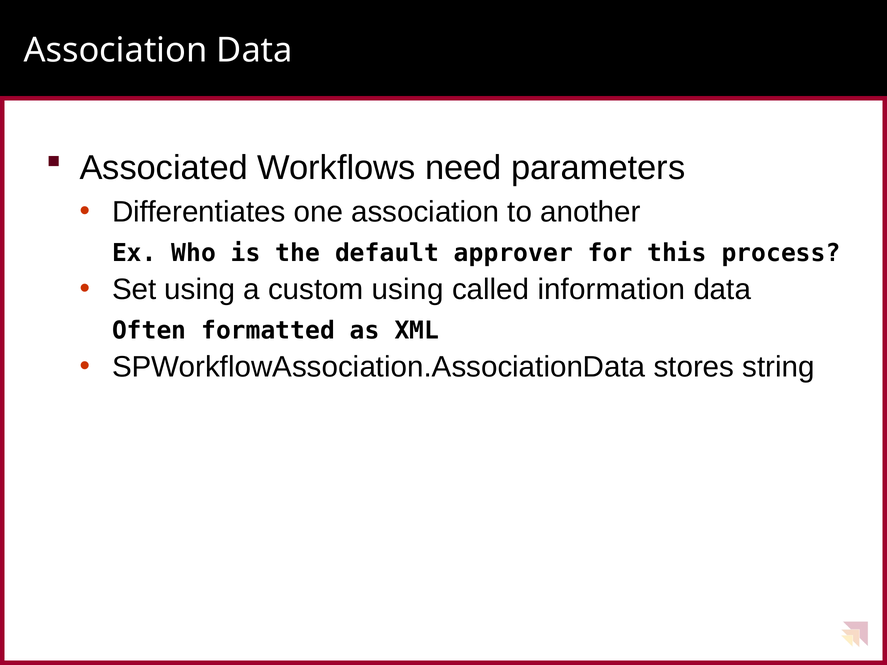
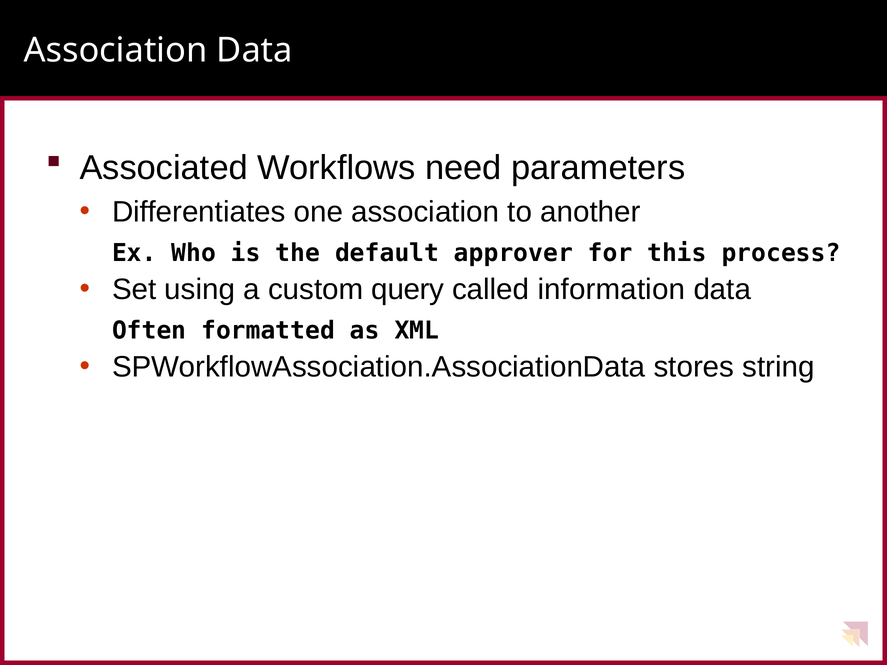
custom using: using -> query
